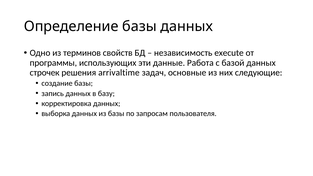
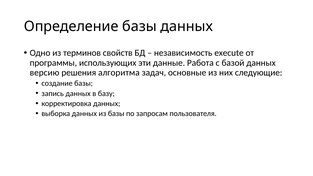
строчек: строчек -> версию
arrivaltime: arrivaltime -> алгоритма
